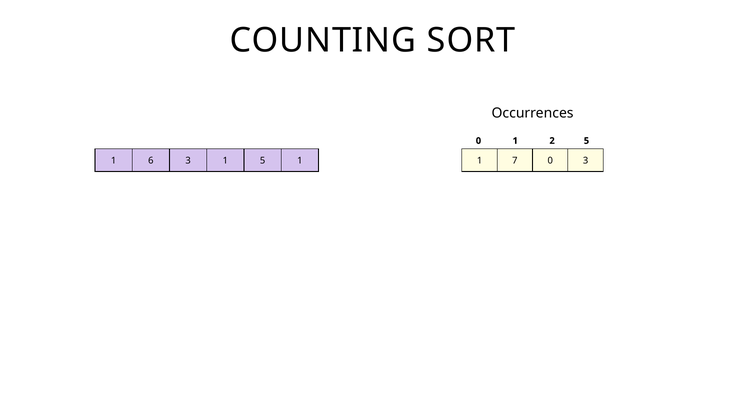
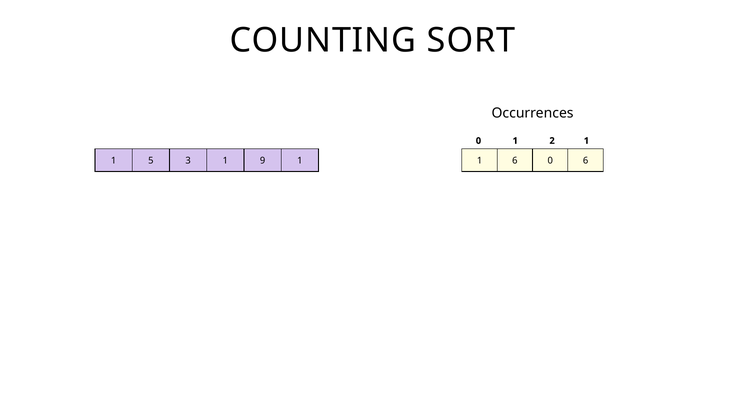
2 5: 5 -> 1
6: 6 -> 5
1 5: 5 -> 9
1 7: 7 -> 6
0 3: 3 -> 6
